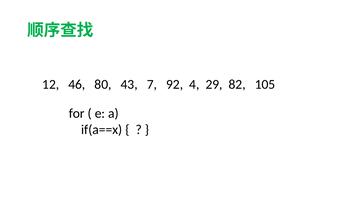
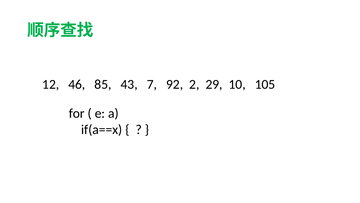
80: 80 -> 85
4: 4 -> 2
82: 82 -> 10
